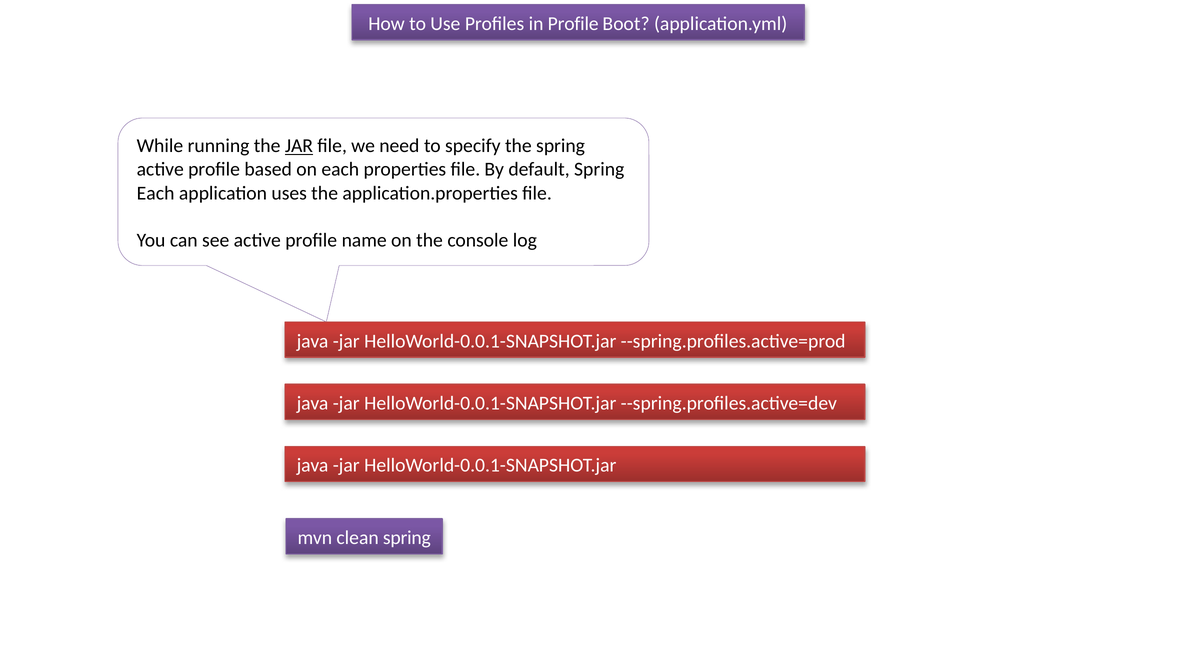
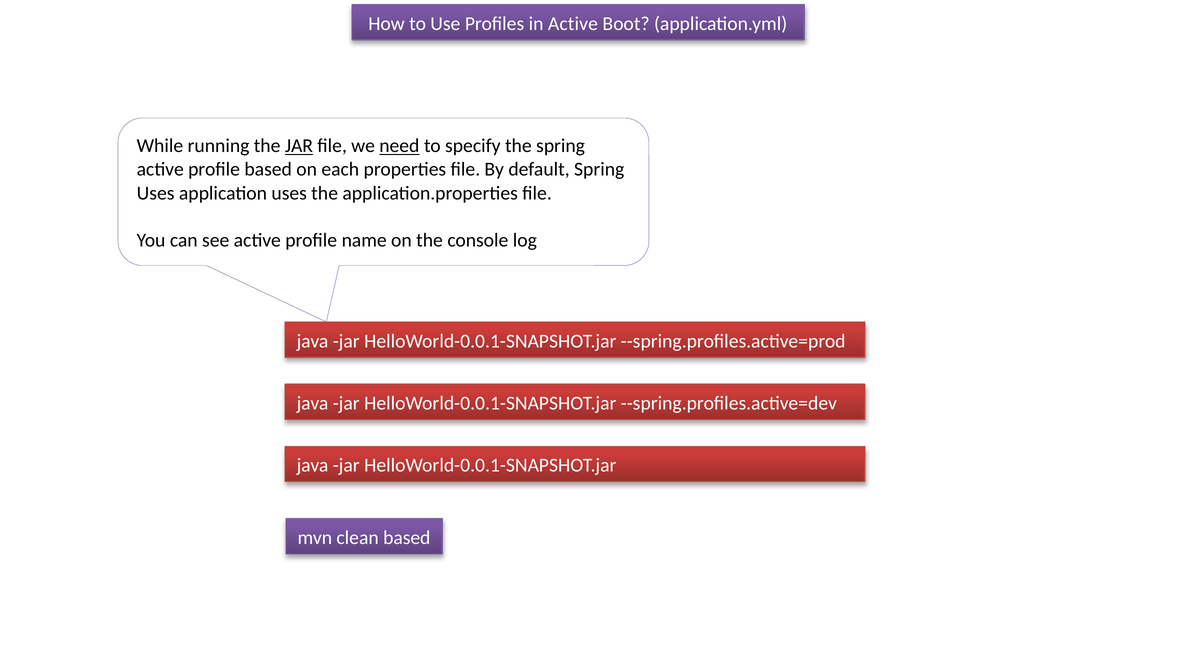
in Profile: Profile -> Active
need underline: none -> present
Each at (156, 193): Each -> Uses
clean spring: spring -> based
